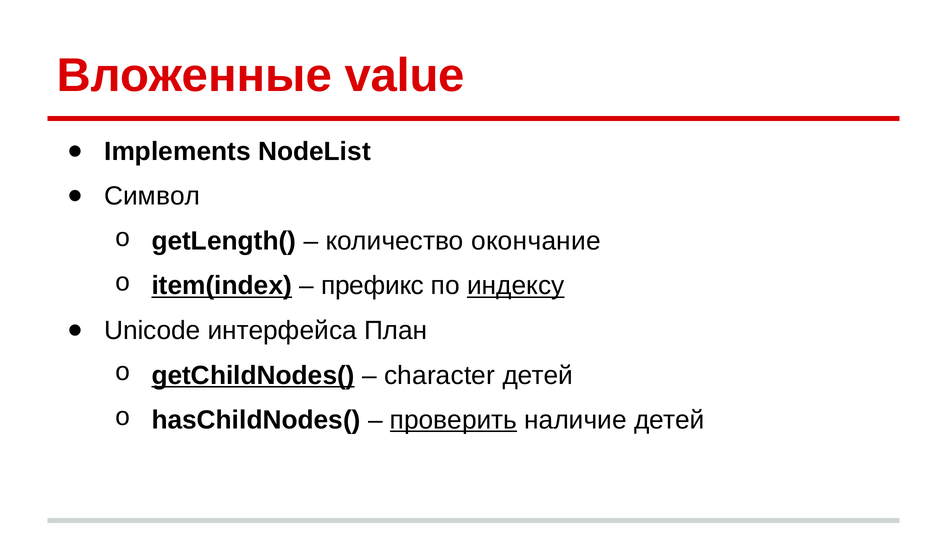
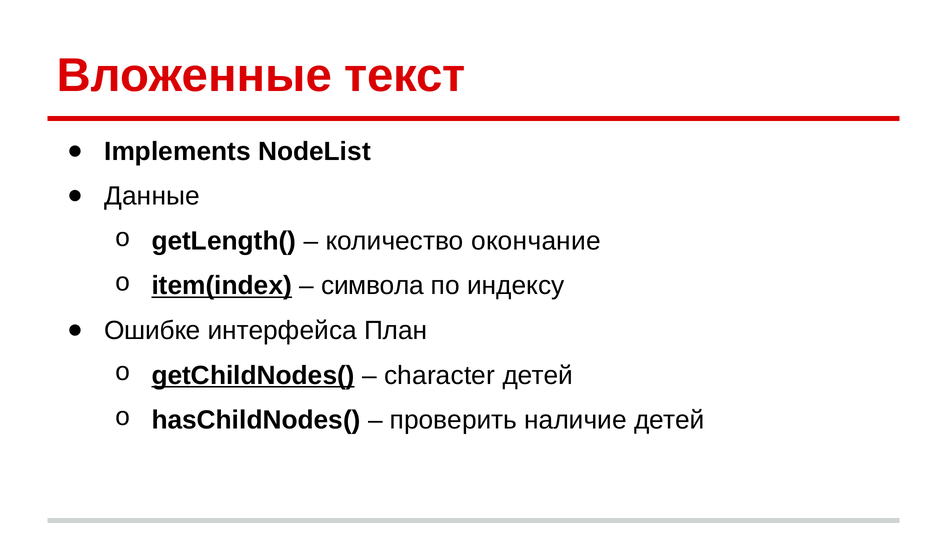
value: value -> текст
Символ: Символ -> Данные
префикс: префикс -> символа
индексу underline: present -> none
Unicode: Unicode -> Ошибке
проверить underline: present -> none
